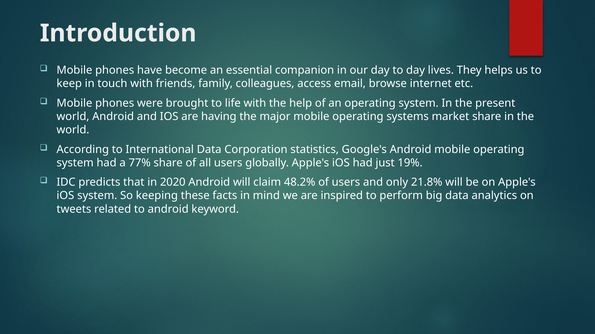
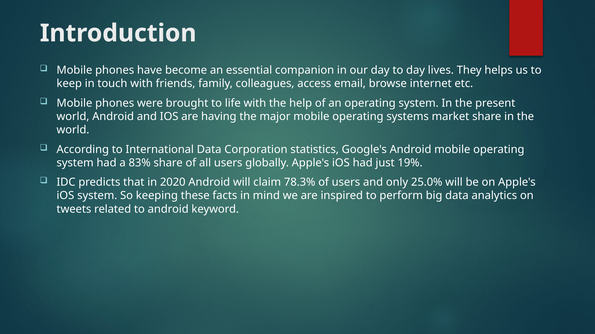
77%: 77% -> 83%
48.2%: 48.2% -> 78.3%
21.8%: 21.8% -> 25.0%
